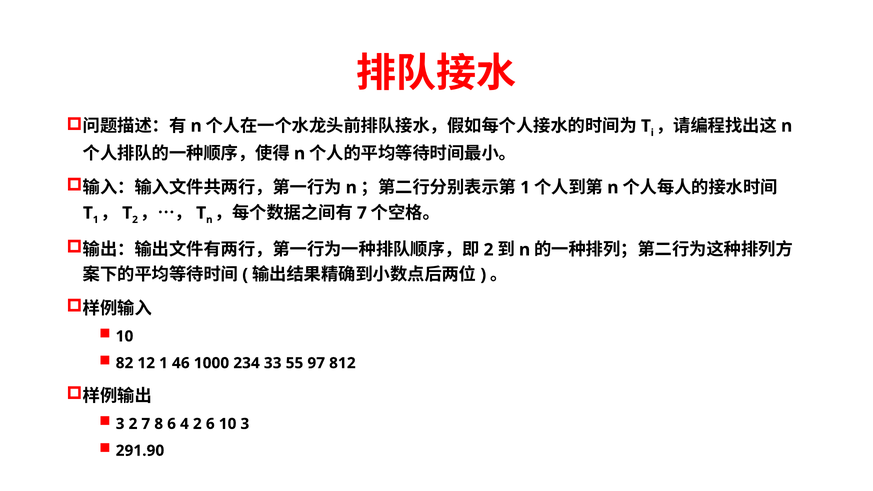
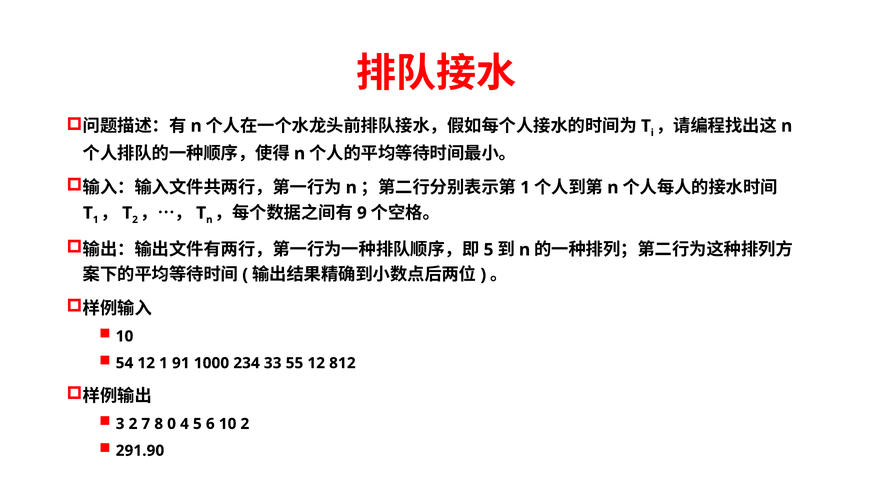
7 at (362, 213): 7 -> 9
2 at (489, 250): 2 -> 5
82: 82 -> 54
46: 46 -> 91
55 97: 97 -> 12
8 6: 6 -> 0
4 2: 2 -> 5
10 3: 3 -> 2
